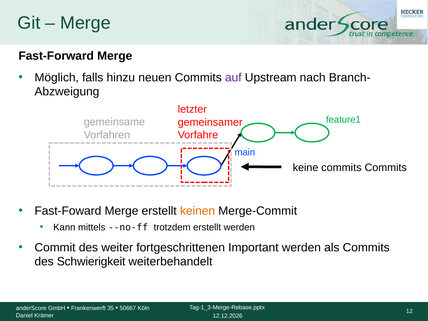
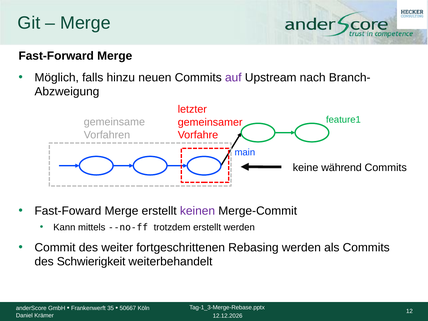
keine commits: commits -> während
keinen colour: orange -> purple
Important: Important -> Rebasing
